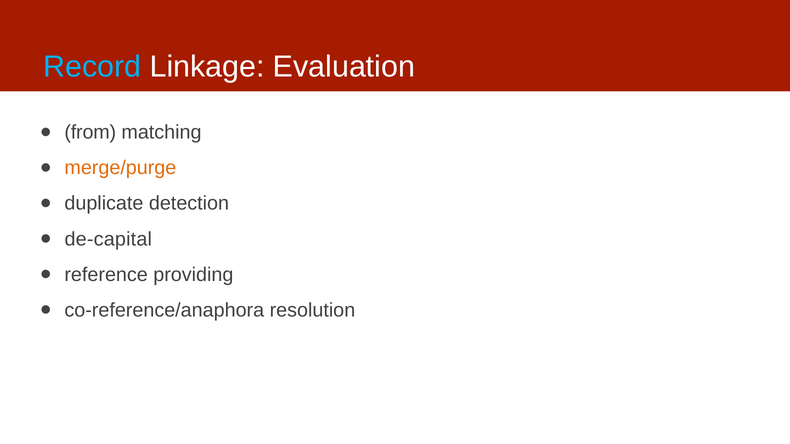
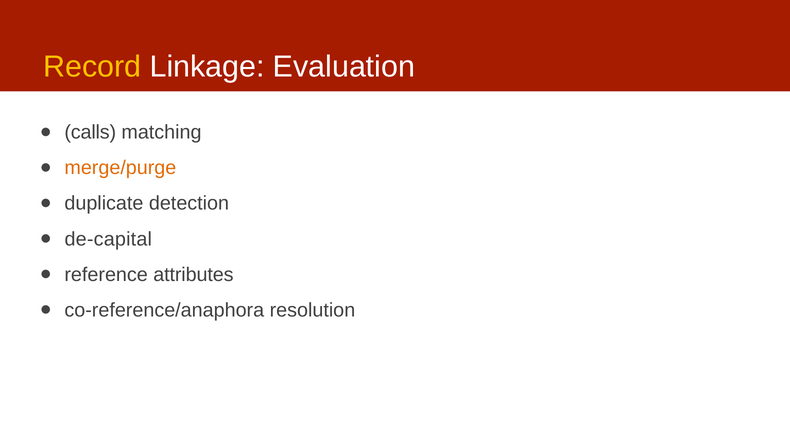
Record colour: light blue -> yellow
from: from -> calls
providing: providing -> attributes
